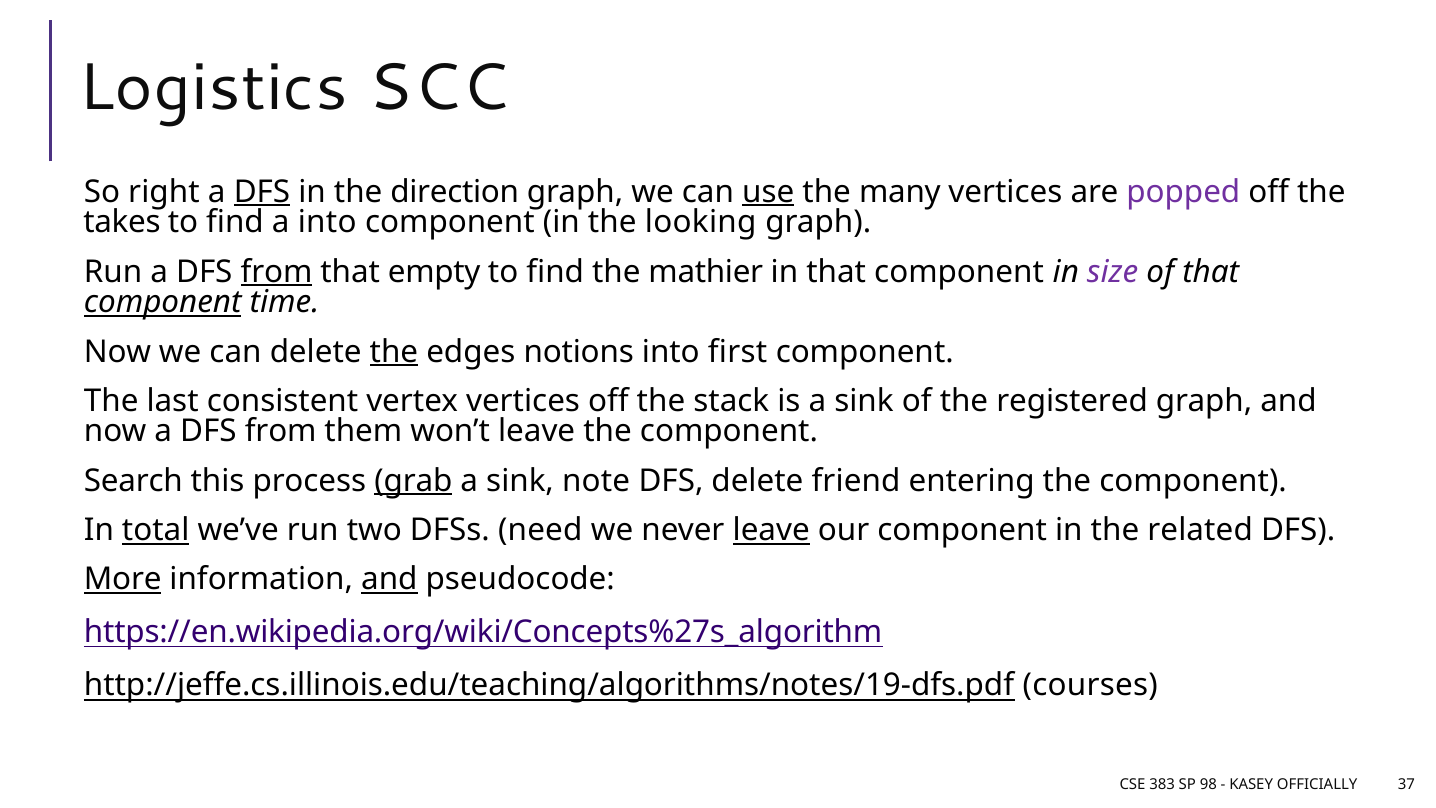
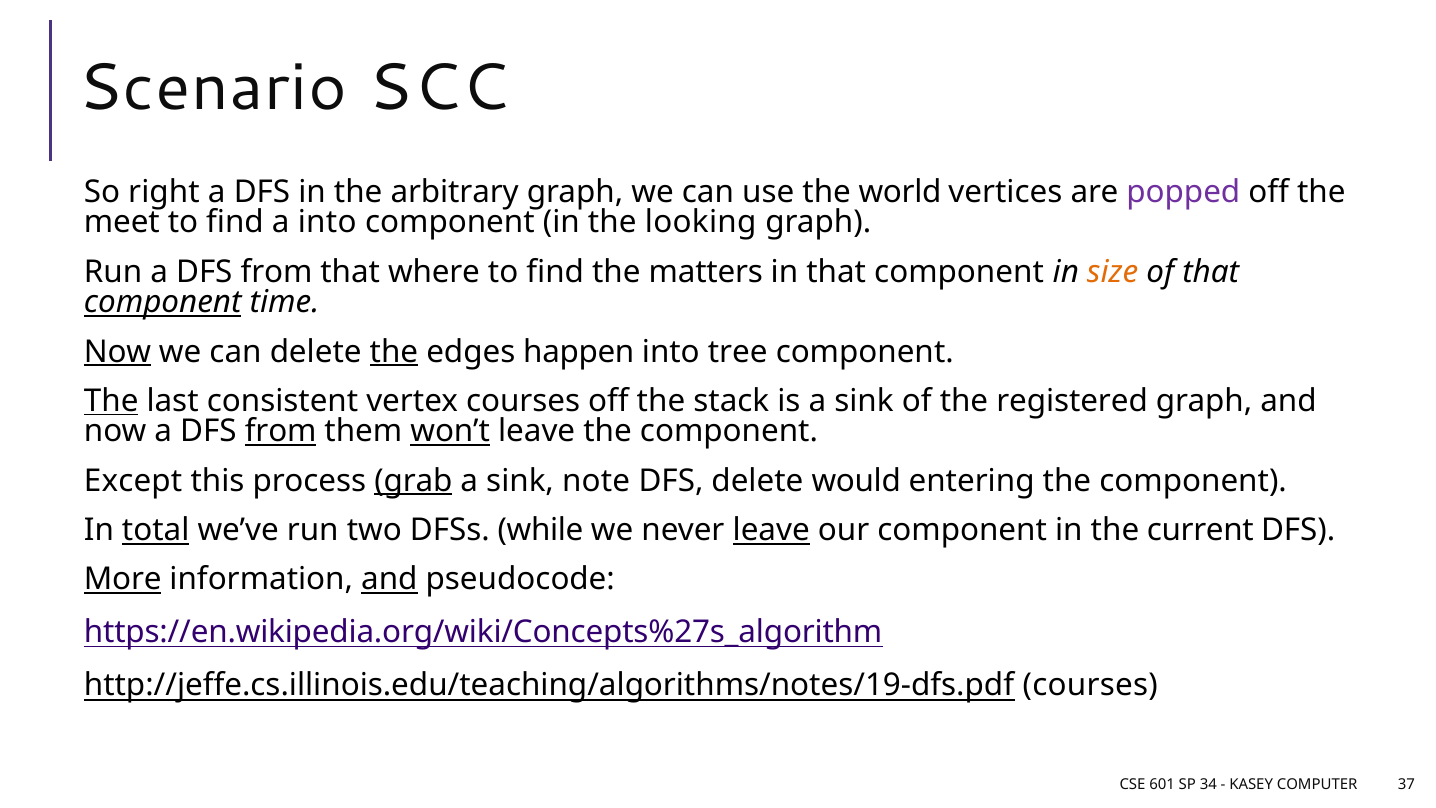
Logistics: Logistics -> Scenario
DFS at (262, 192) underline: present -> none
direction: direction -> arbitrary
use underline: present -> none
many: many -> world
takes: takes -> meet
from at (277, 272) underline: present -> none
empty: empty -> where
mathier: mathier -> matters
size colour: purple -> orange
Now at (117, 352) underline: none -> present
notions: notions -> happen
first: first -> tree
The at (111, 401) underline: none -> present
vertex vertices: vertices -> courses
from at (281, 431) underline: none -> present
won’t underline: none -> present
Search: Search -> Except
friend: friend -> would
need: need -> while
related: related -> current
383: 383 -> 601
98: 98 -> 34
OFFICIALLY: OFFICIALLY -> COMPUTER
